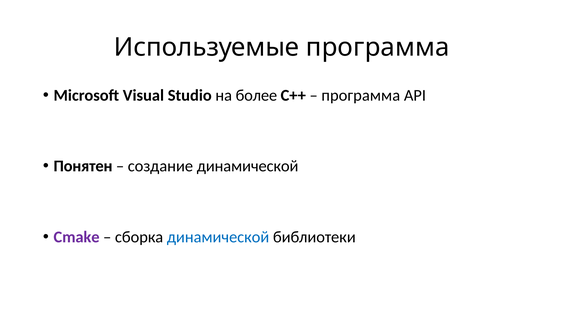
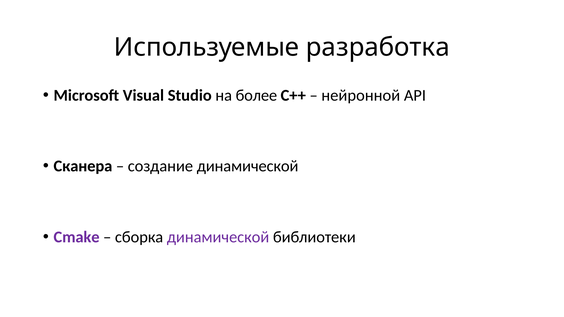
Используемые программа: программа -> разработка
программа at (361, 95): программа -> нейронной
Понятен: Понятен -> Сканера
динамической at (218, 237) colour: blue -> purple
